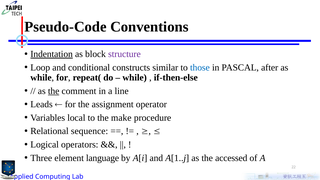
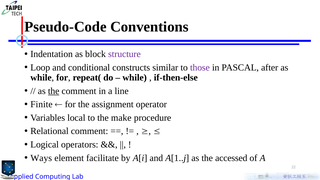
Indentation underline: present -> none
those colour: blue -> purple
Leads: Leads -> Finite
Relational sequence: sequence -> comment
Three: Three -> Ways
language: language -> facilitate
